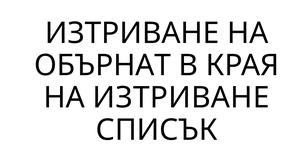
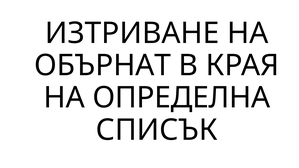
НА ИЗТРИВАНЕ: ИЗТРИВАНЕ -> ОПРЕДЕЛНА
